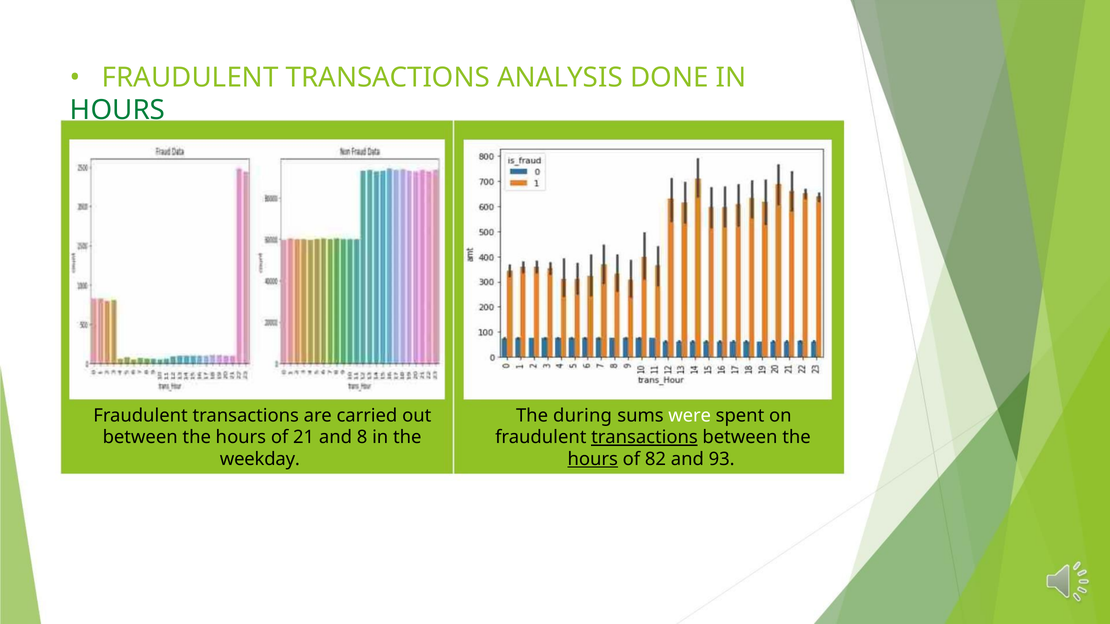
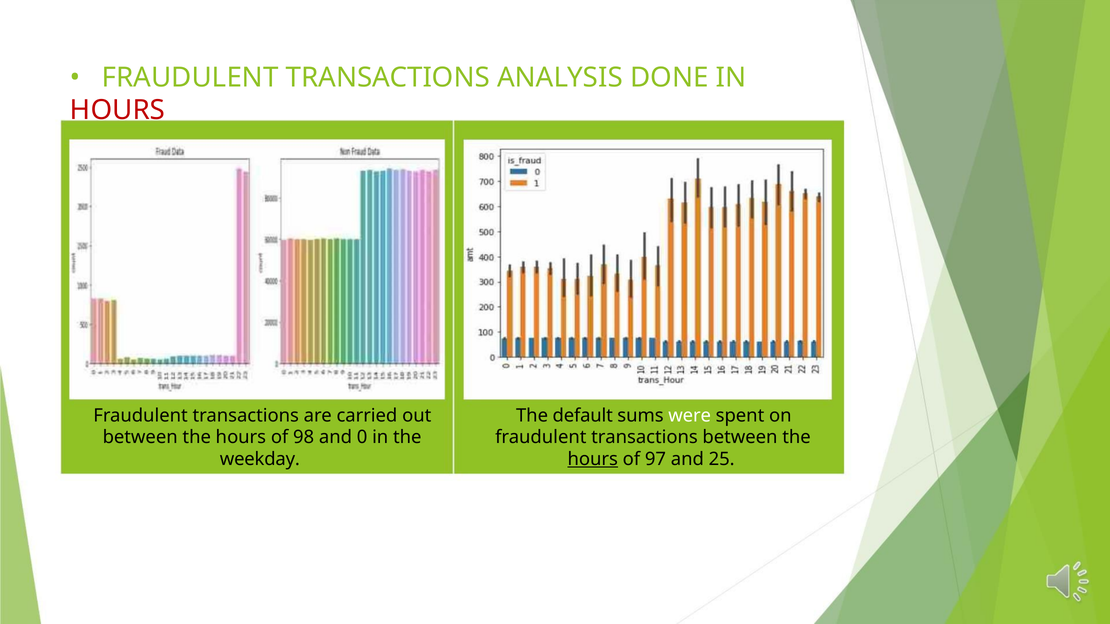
HOURS at (118, 110) colour: green -> red
during: during -> default
21: 21 -> 98
8: 8 -> 0
transactions at (644, 438) underline: present -> none
82: 82 -> 97
93: 93 -> 25
